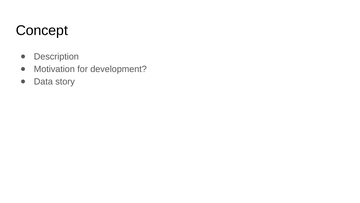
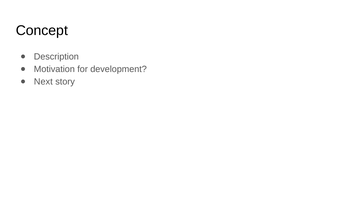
Data: Data -> Next
